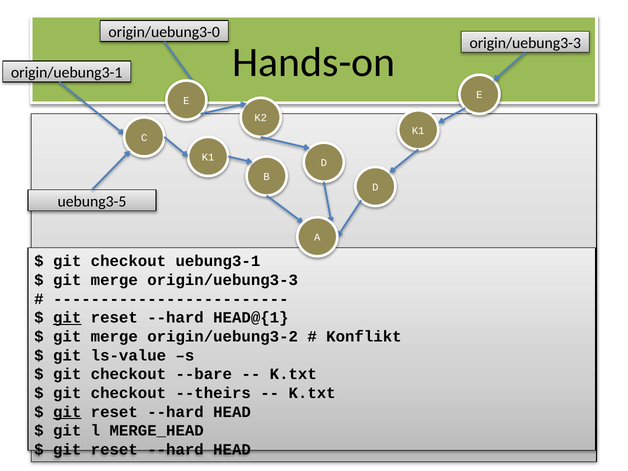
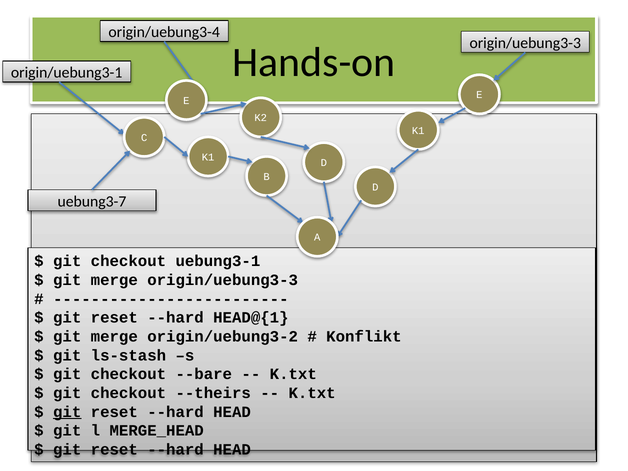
origin/uebung3-0: origin/uebung3-0 -> origin/uebung3-4
uebung3-5: uebung3-5 -> uebung3-7
git at (67, 318) underline: present -> none
ls-value: ls-value -> ls-stash
